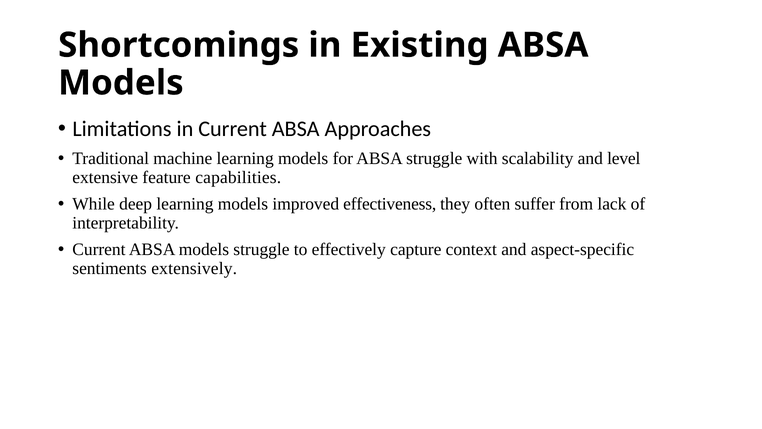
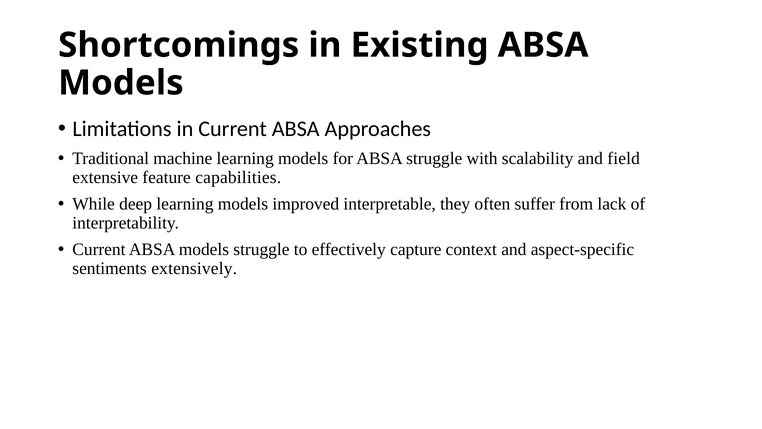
level: level -> field
effectiveness: effectiveness -> interpretable
